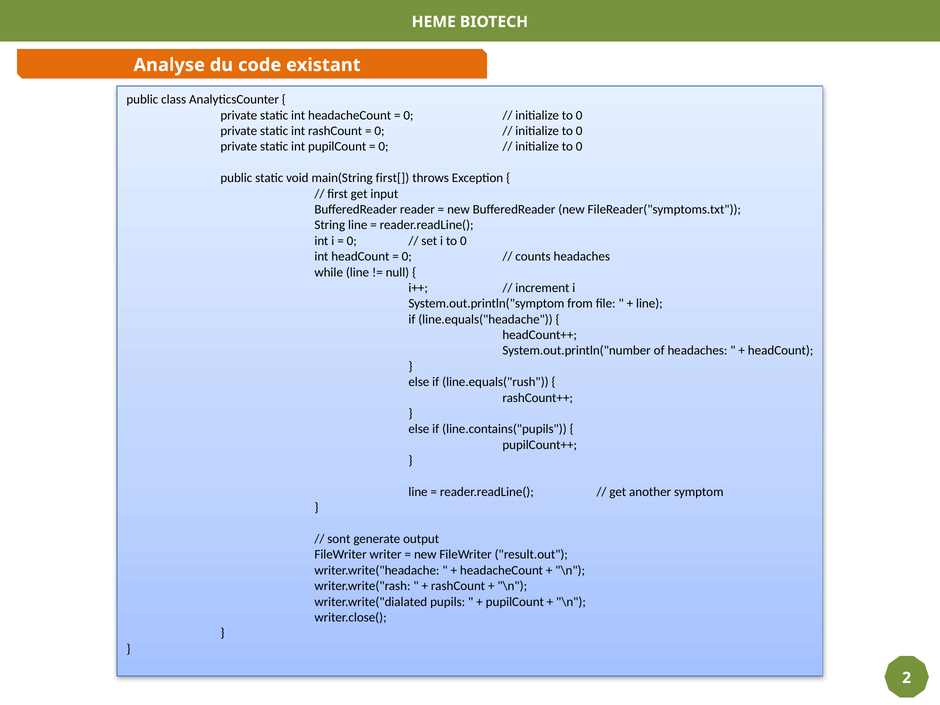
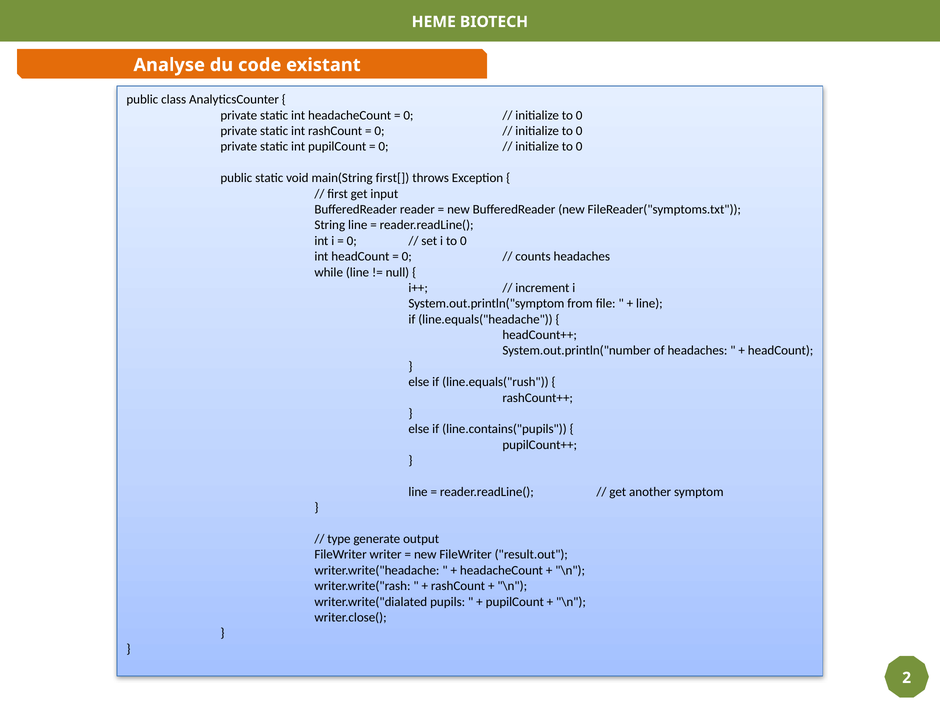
sont: sont -> type
